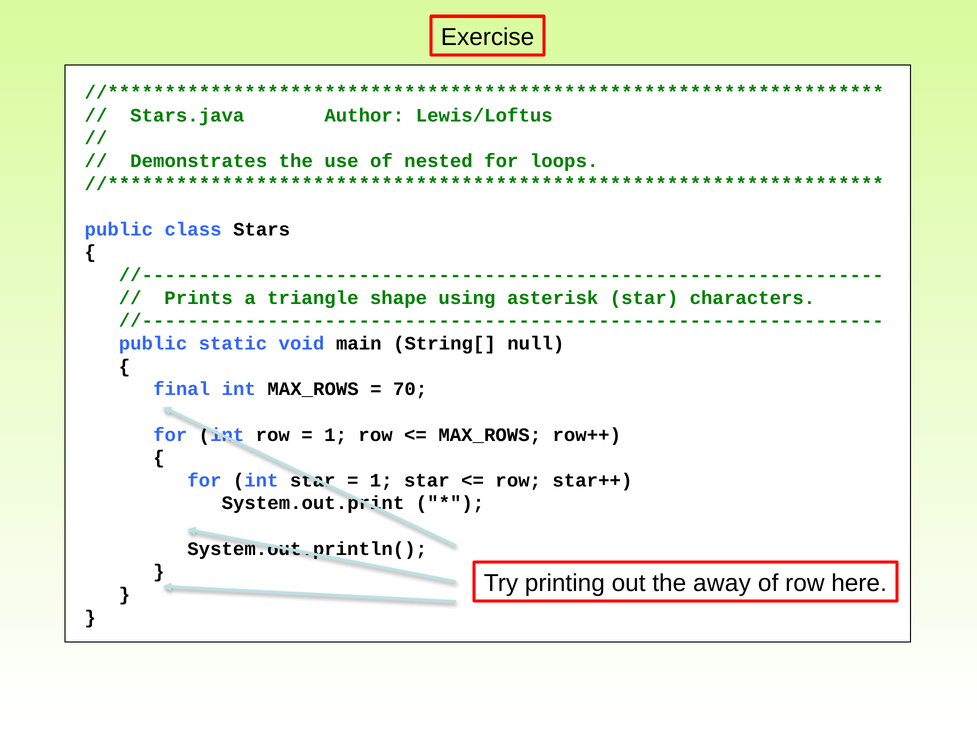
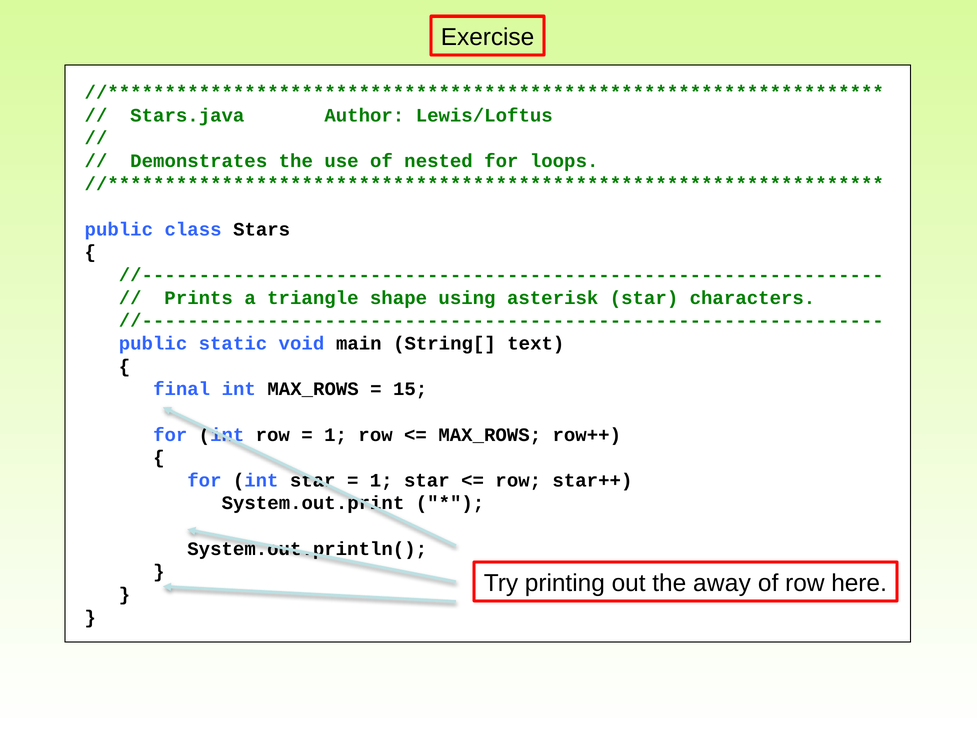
null: null -> text
70: 70 -> 15
